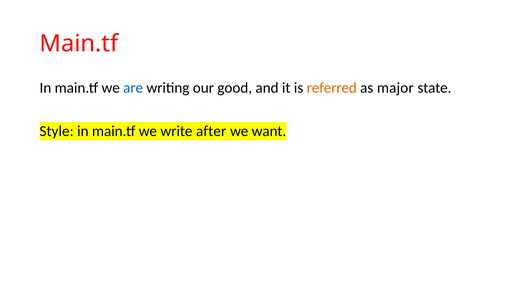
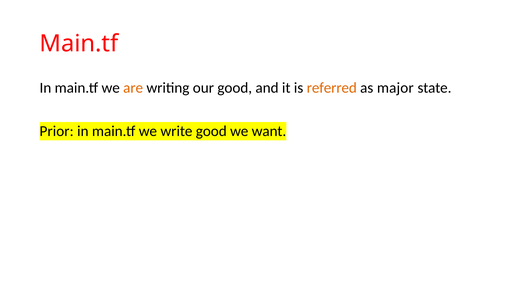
are colour: blue -> orange
Style: Style -> Prior
write after: after -> good
